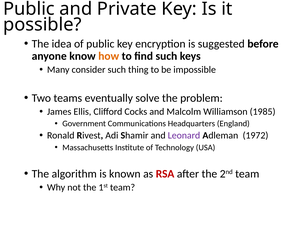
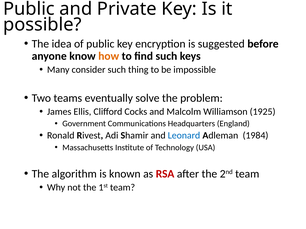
1985: 1985 -> 1925
Leonard colour: purple -> blue
1972: 1972 -> 1984
